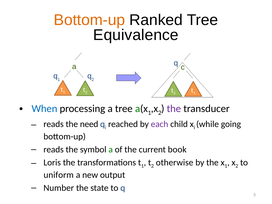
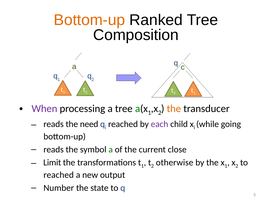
Equivalence: Equivalence -> Composition
When colour: blue -> purple
the at (174, 109) colour: purple -> orange
book: book -> close
Loris: Loris -> Limit
uniform at (59, 175): uniform -> reached
